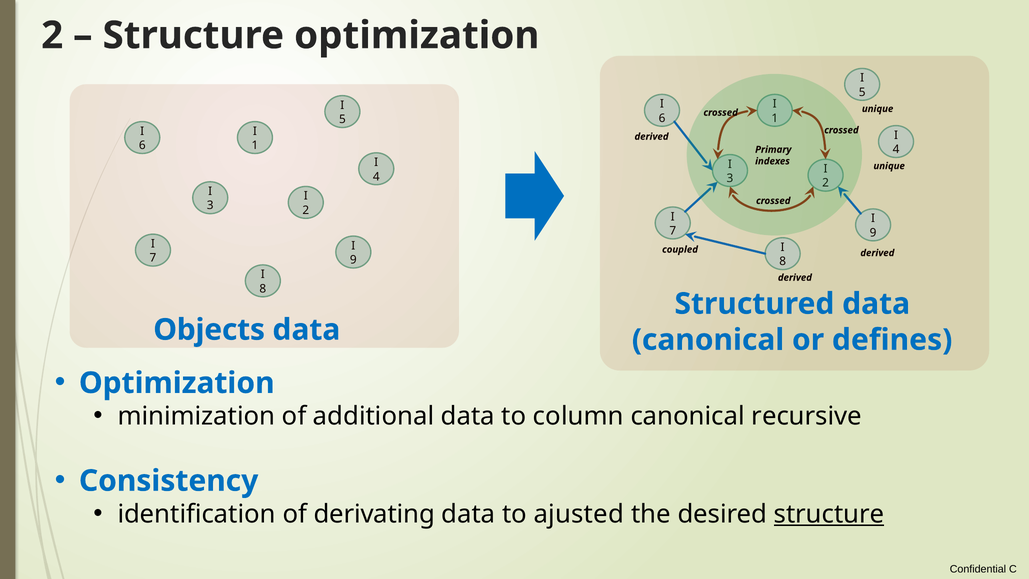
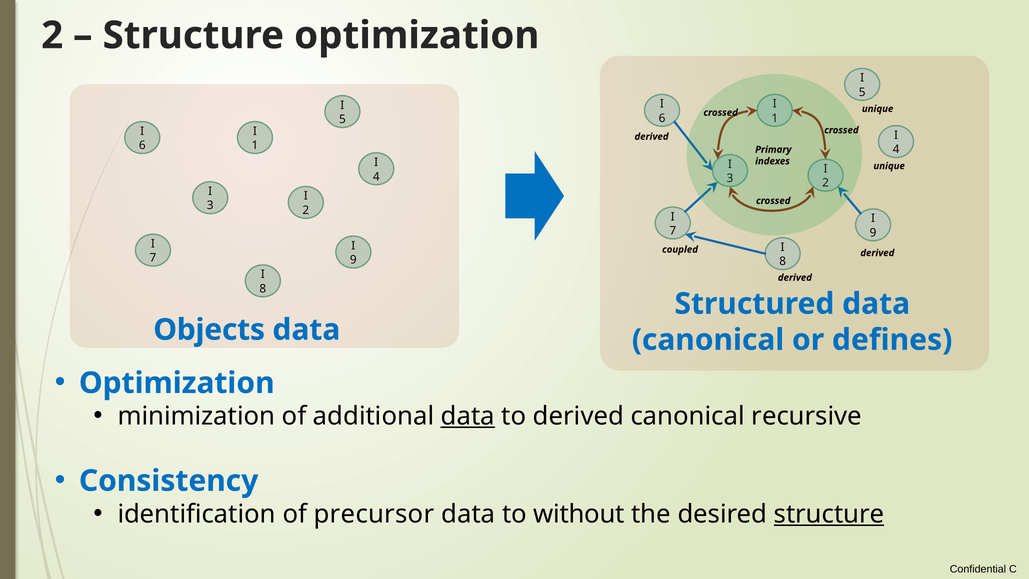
data at (468, 416) underline: none -> present
to column: column -> derived
derivating: derivating -> precursor
ajusted: ajusted -> without
